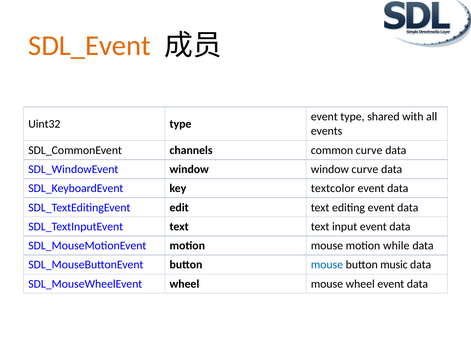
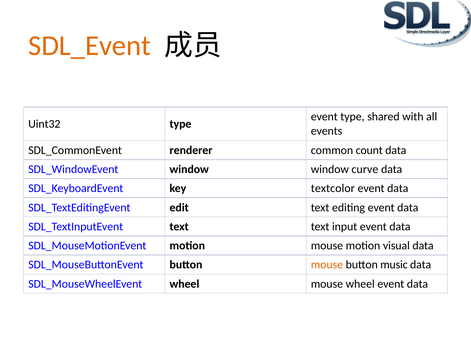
channels: channels -> renderer
common curve: curve -> count
while: while -> visual
mouse at (327, 265) colour: blue -> orange
